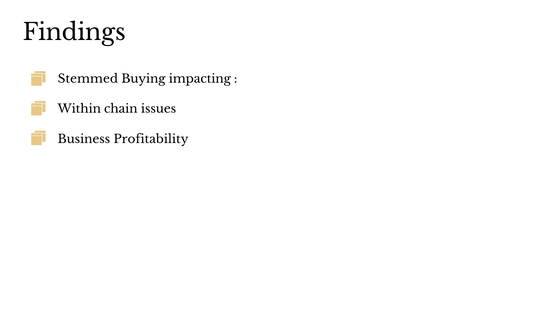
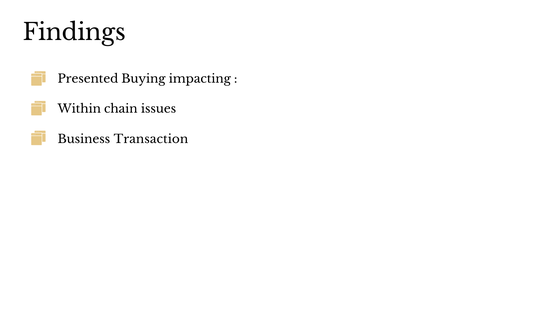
Stemmed: Stemmed -> Presented
Profitability: Profitability -> Transaction
